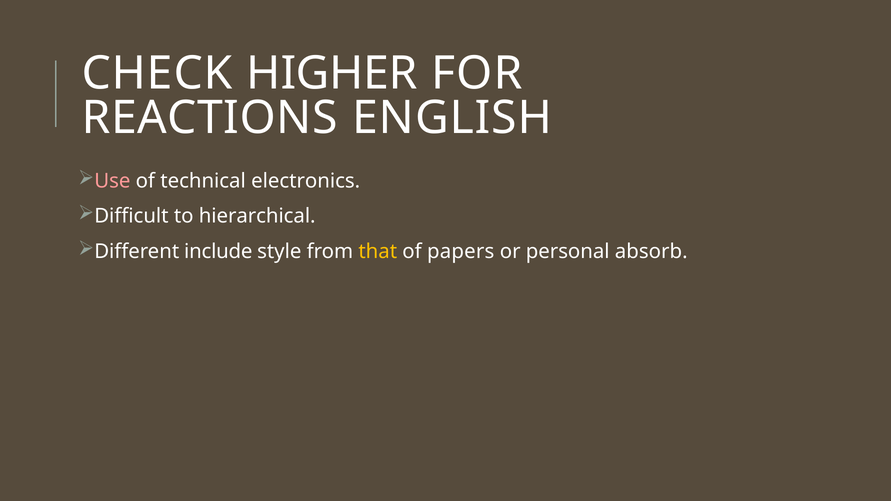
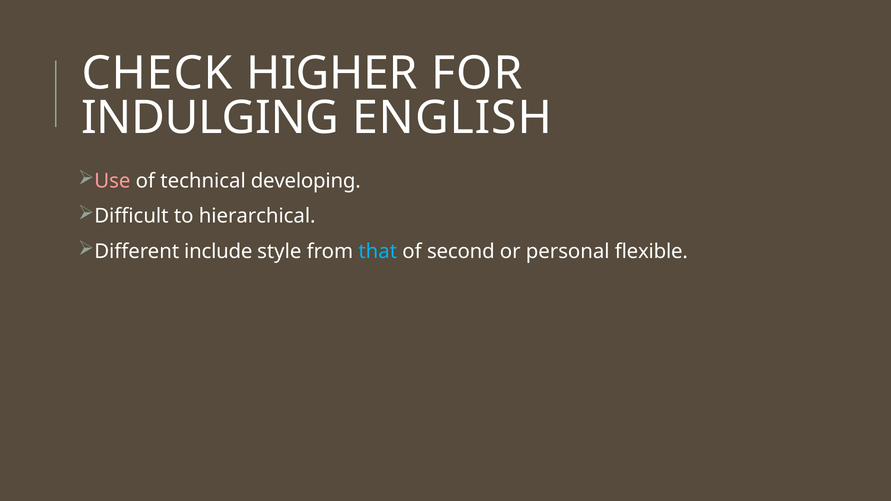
REACTIONS: REACTIONS -> INDULGING
electronics: electronics -> developing
that colour: yellow -> light blue
papers: papers -> second
absorb: absorb -> flexible
